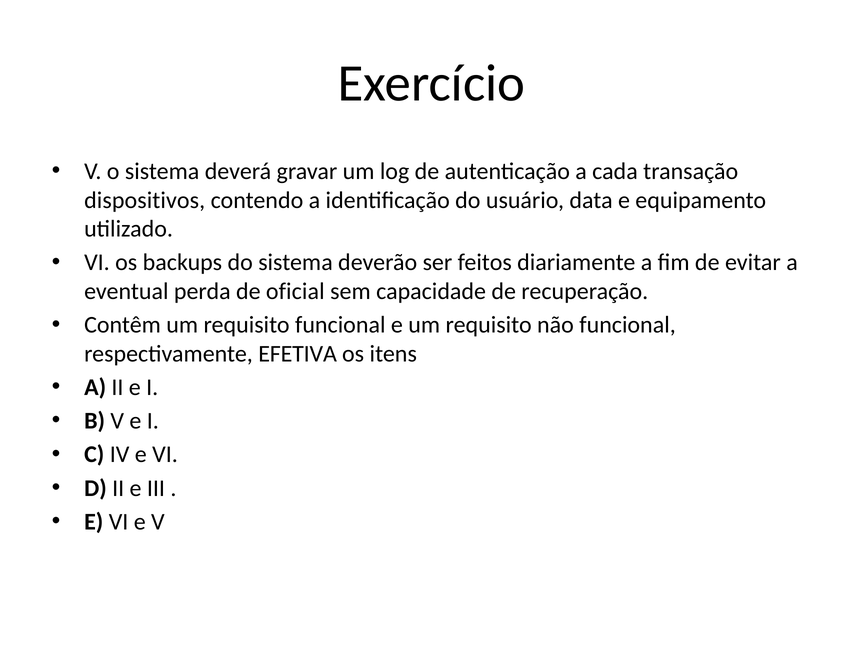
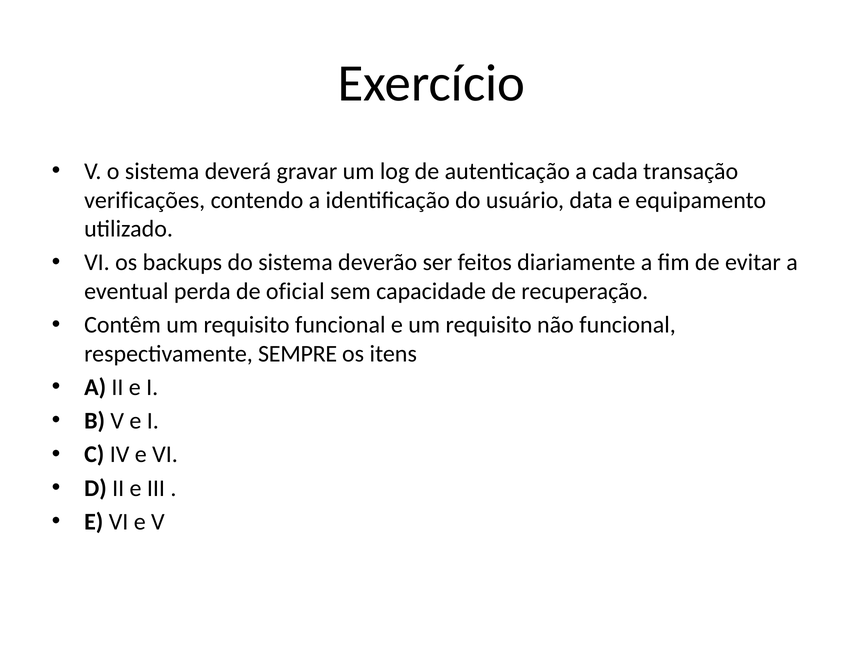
dispositivos: dispositivos -> verificações
EFETIVA: EFETIVA -> SEMPRE
